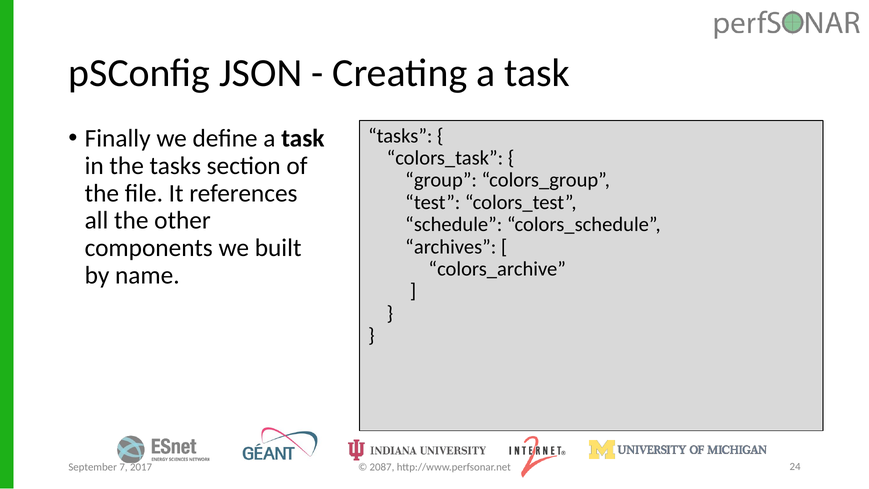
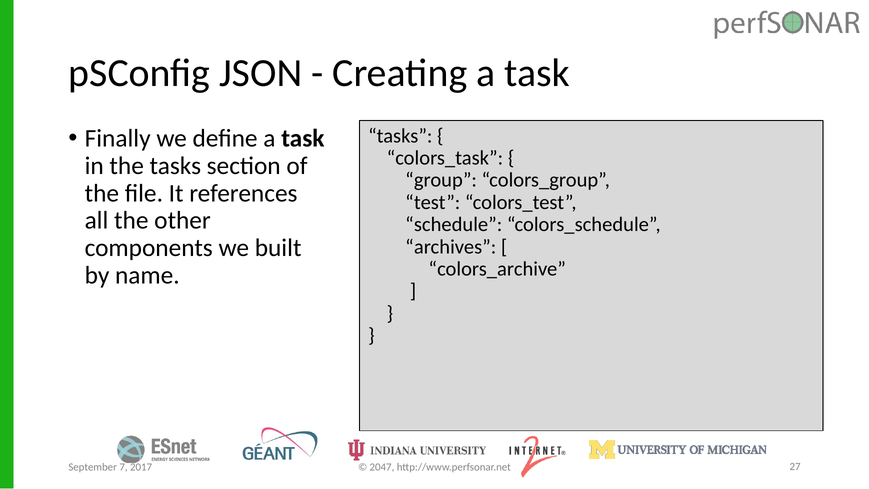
2087: 2087 -> 2047
24: 24 -> 27
